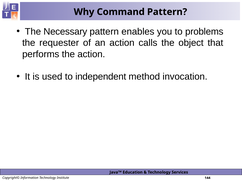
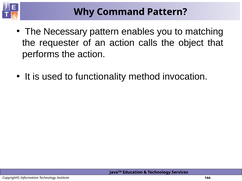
problems: problems -> matching
independent: independent -> functionality
